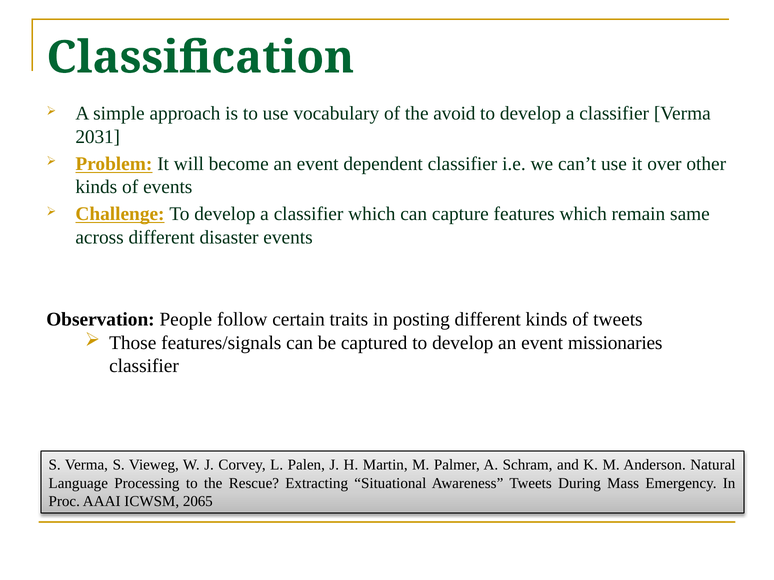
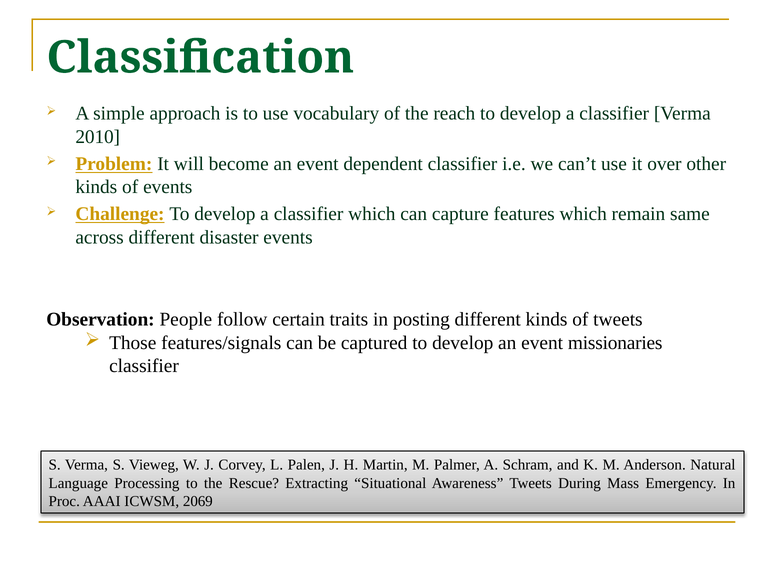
avoid: avoid -> reach
2031: 2031 -> 2010
2065: 2065 -> 2069
